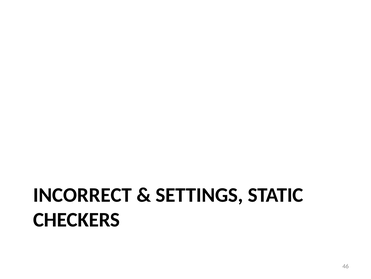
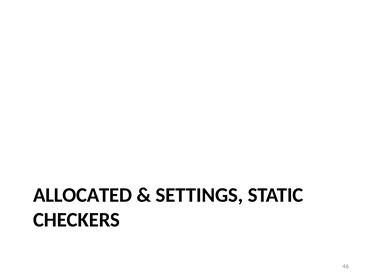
INCORRECT: INCORRECT -> ALLOCATED
